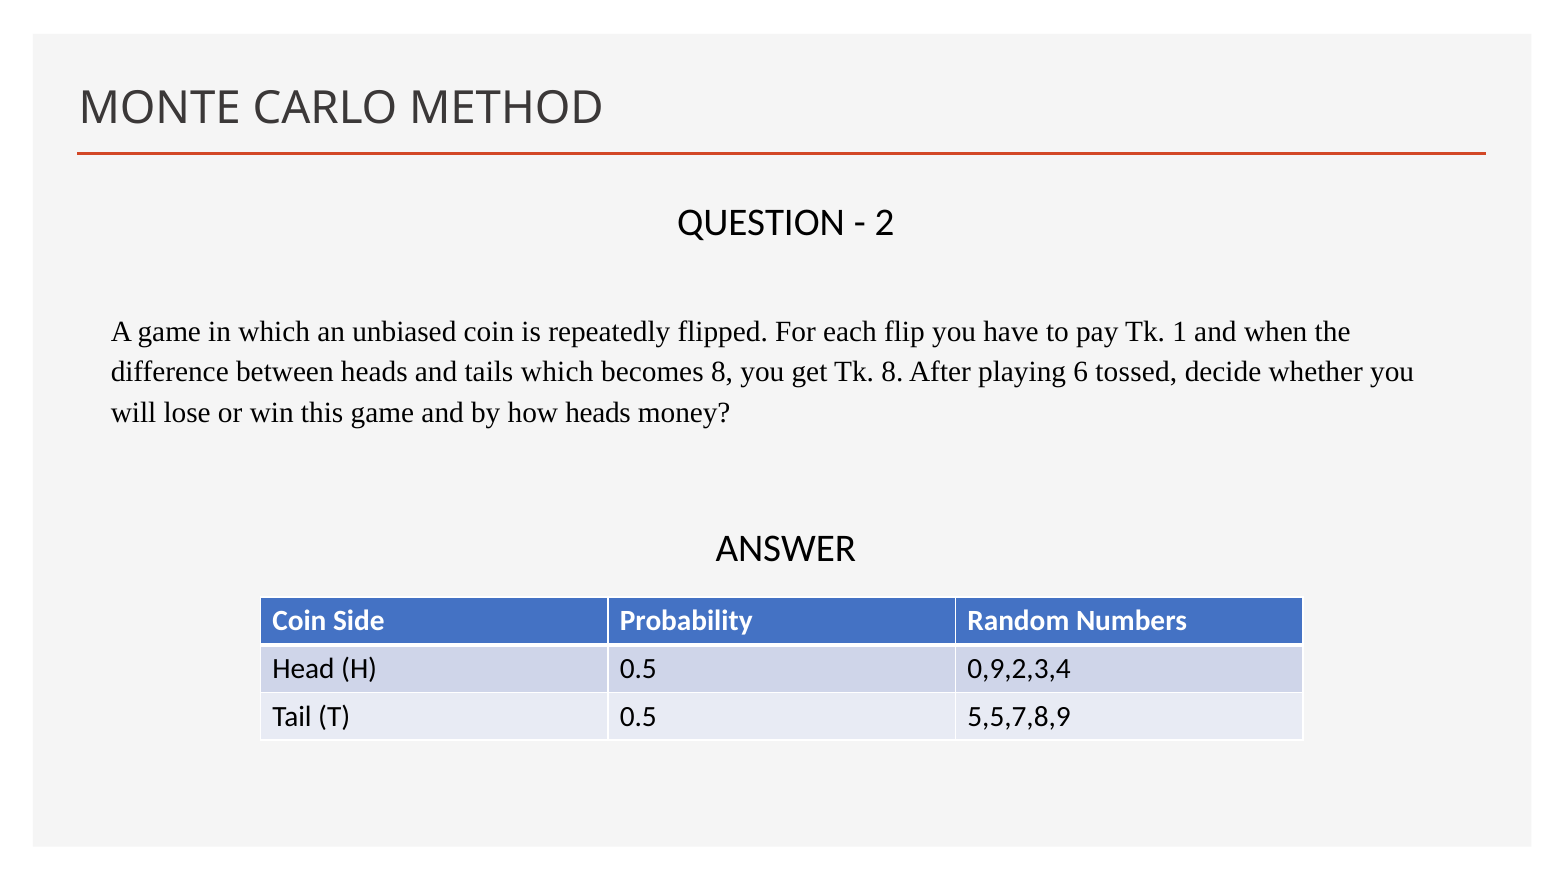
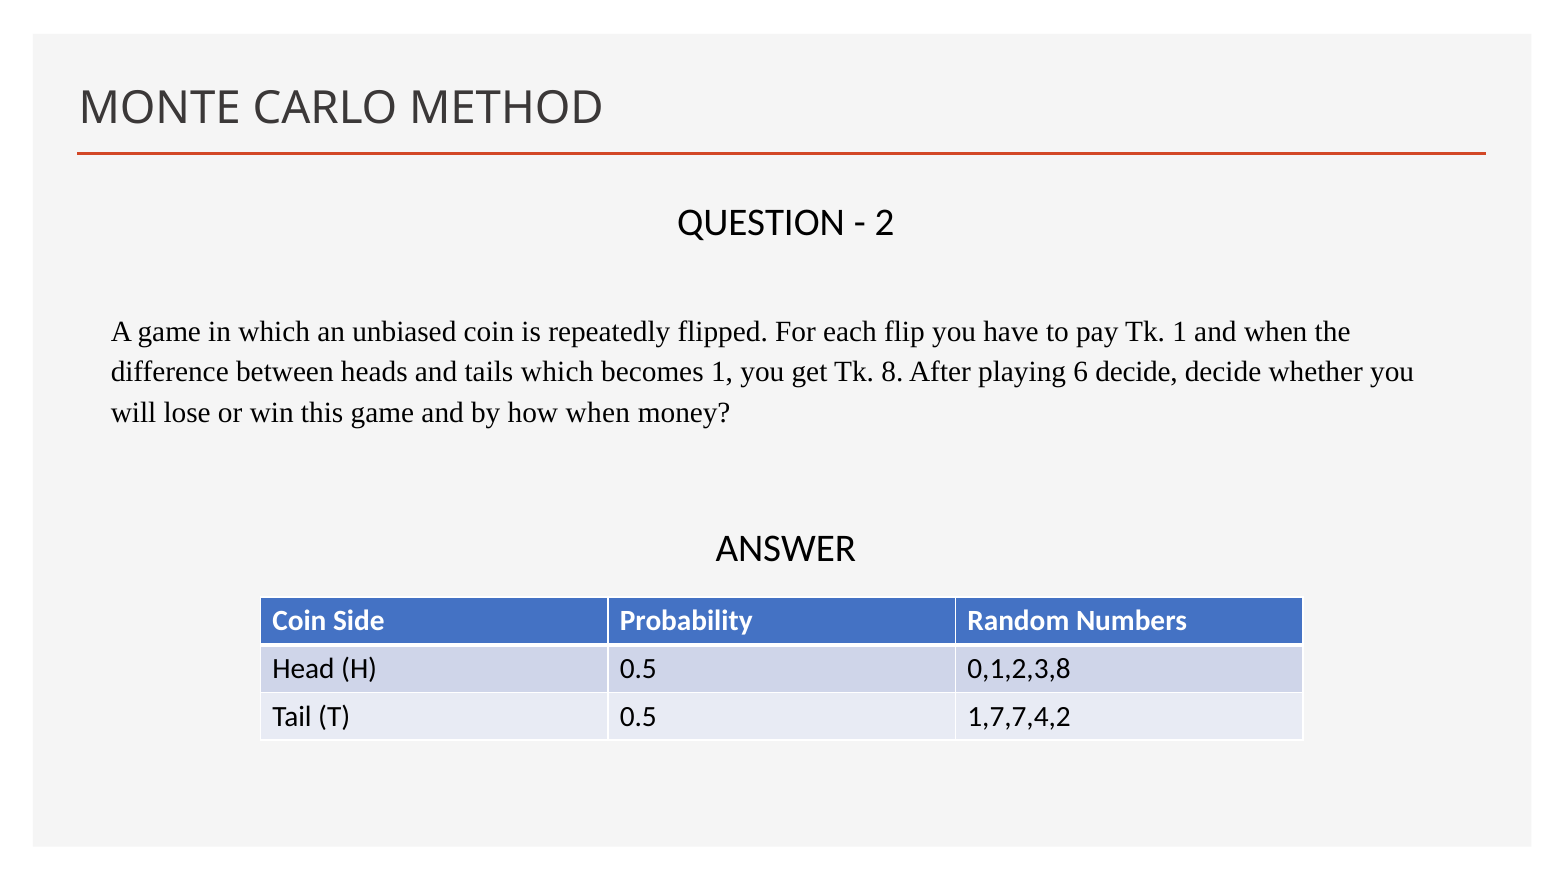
becomes 8: 8 -> 1
6 tossed: tossed -> decide
how heads: heads -> when
0,9,2,3,4: 0,9,2,3,4 -> 0,1,2,3,8
5,5,7,8,9: 5,5,7,8,9 -> 1,7,7,4,2
